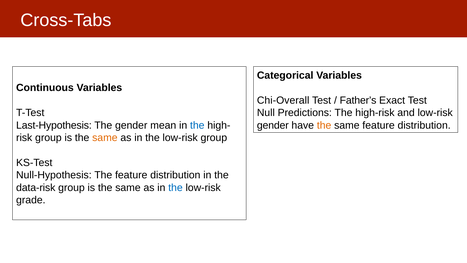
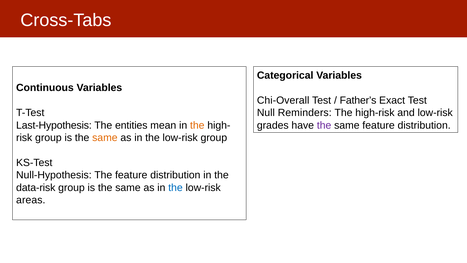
Predictions: Predictions -> Reminders
The gender: gender -> entities
the at (197, 125) colour: blue -> orange
gender at (273, 125): gender -> grades
the at (324, 125) colour: orange -> purple
grade: grade -> areas
